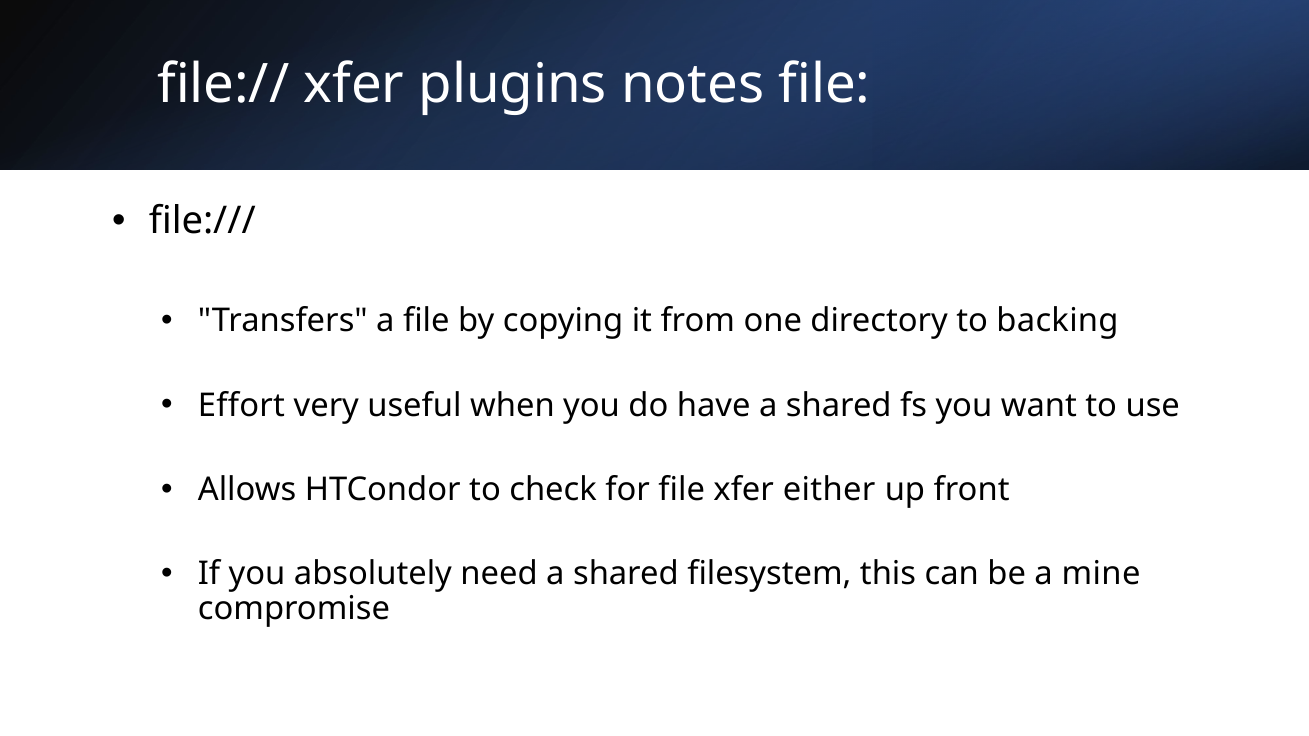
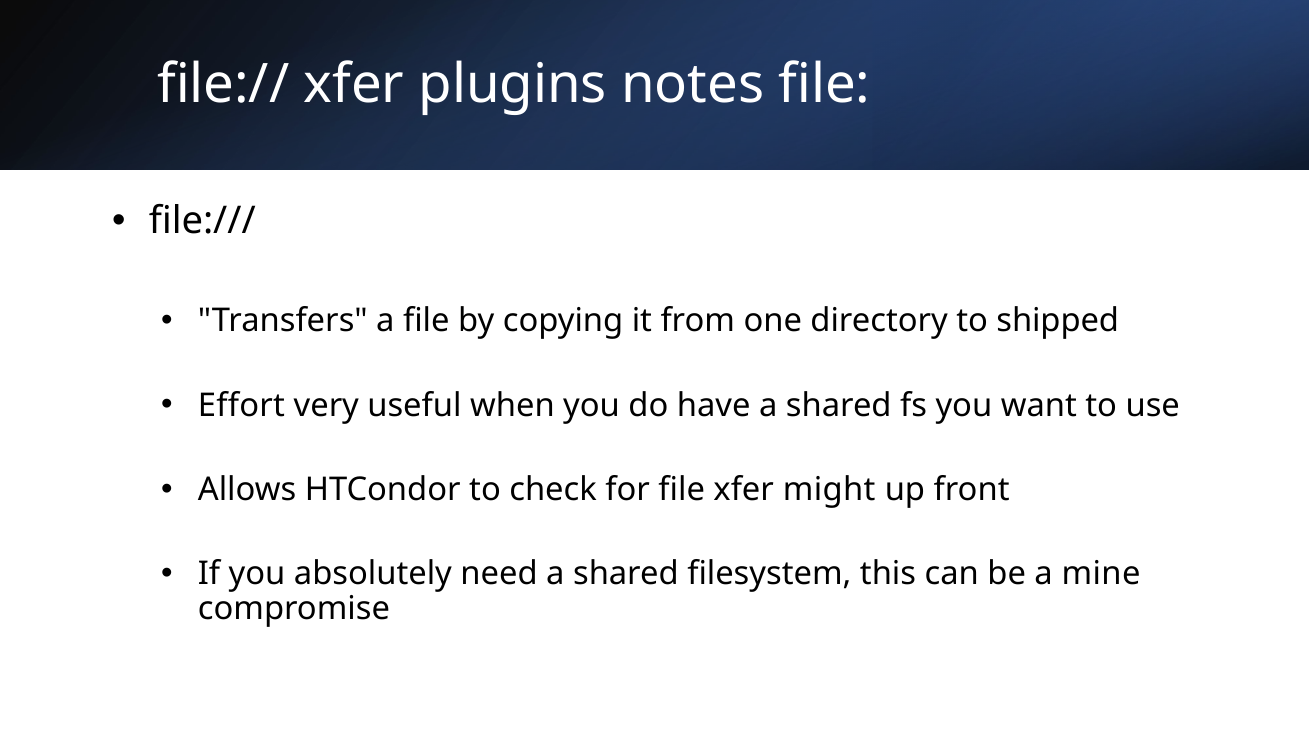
backing: backing -> shipped
either: either -> might
